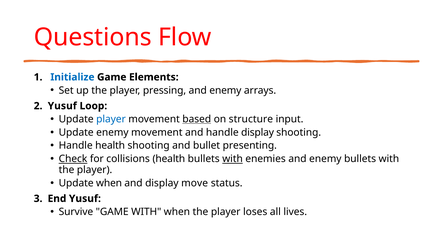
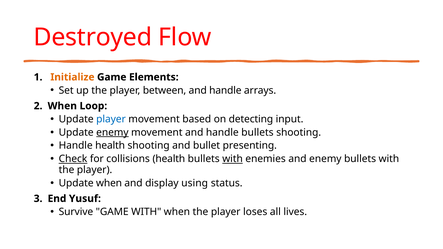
Questions: Questions -> Destroyed
Initialize colour: blue -> orange
pressing: pressing -> between
enemy at (225, 90): enemy -> handle
Yusuf at (62, 106): Yusuf -> When
based underline: present -> none
structure: structure -> detecting
enemy at (112, 132) underline: none -> present
handle display: display -> bullets
move: move -> using
